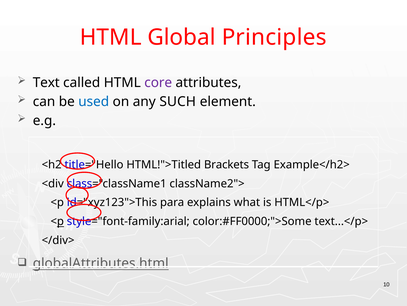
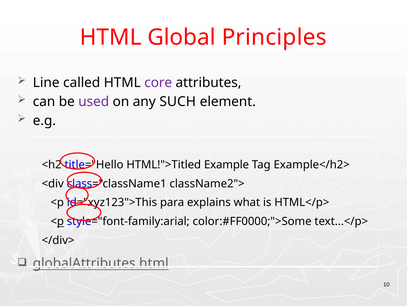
Text: Text -> Line
used colour: blue -> purple
Brackets: Brackets -> Example
